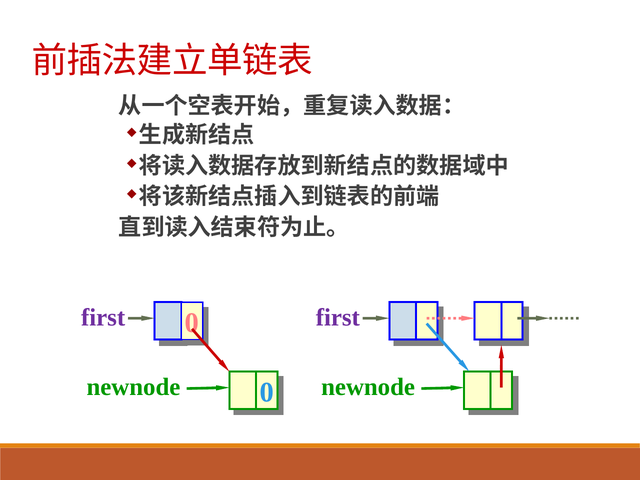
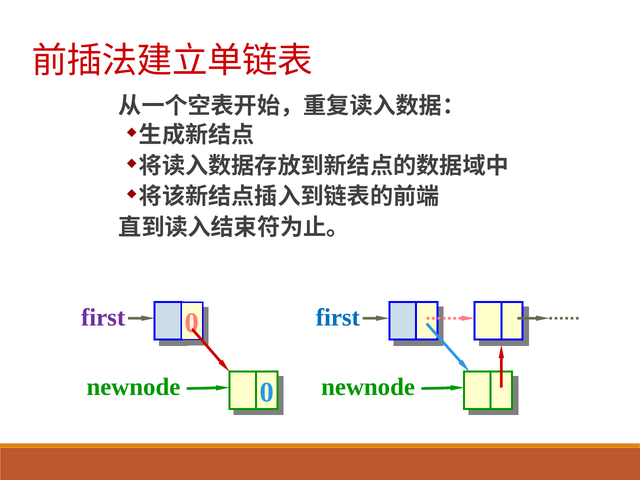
first at (338, 318) colour: purple -> blue
